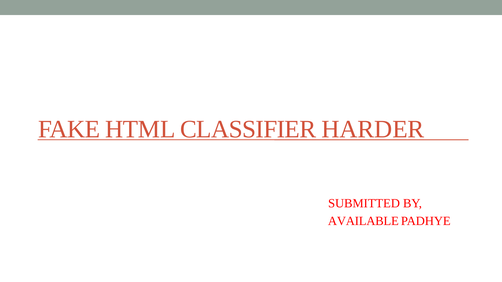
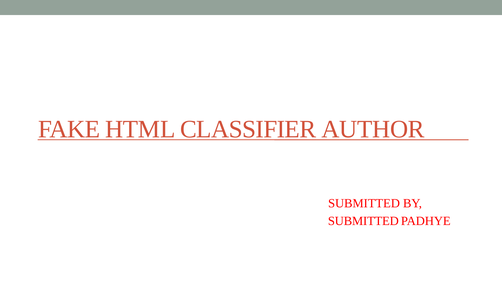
HARDER: HARDER -> AUTHOR
AVAILABLE at (363, 221): AVAILABLE -> SUBMITTED
